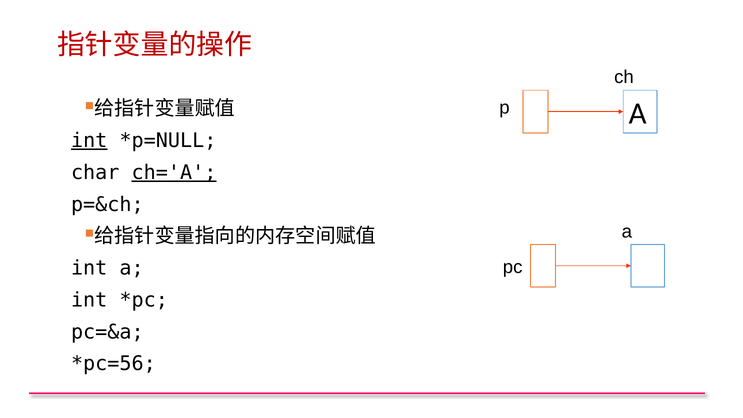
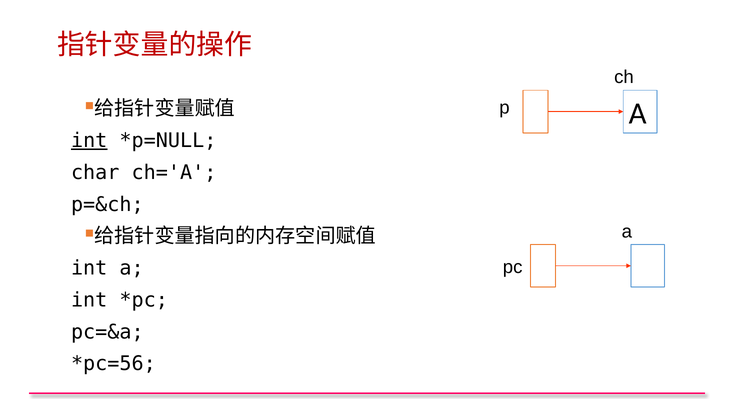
ch='A underline: present -> none
